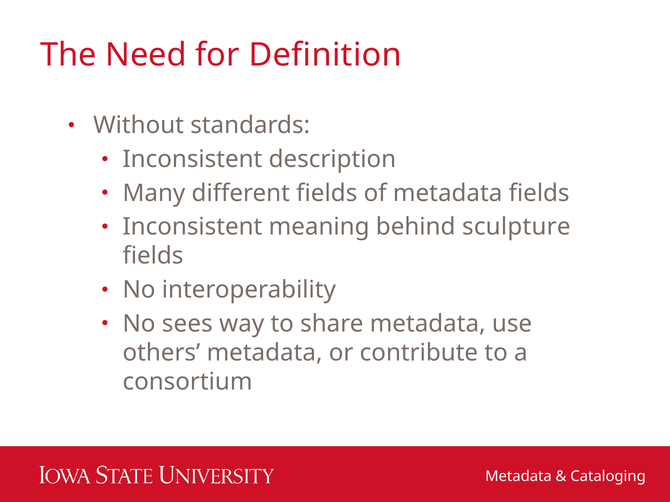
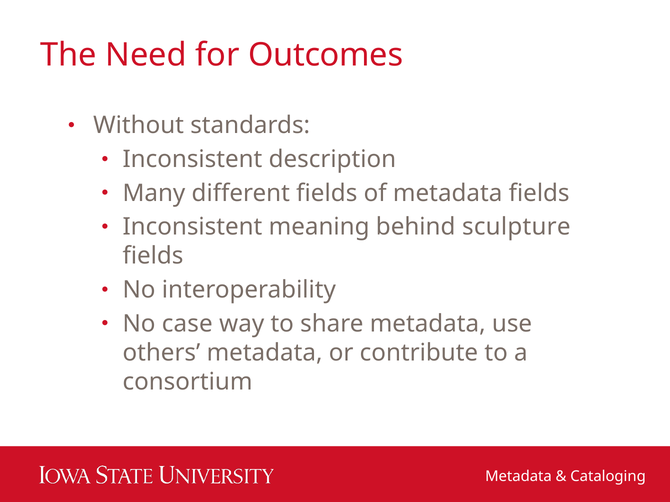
Definition: Definition -> Outcomes
sees: sees -> case
